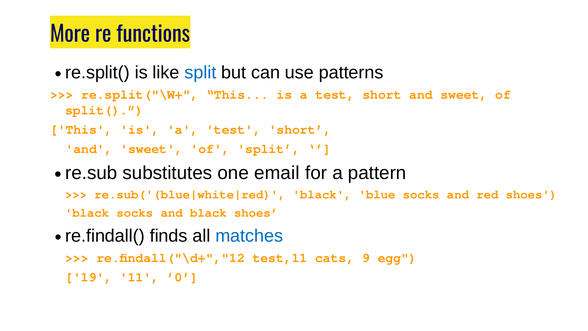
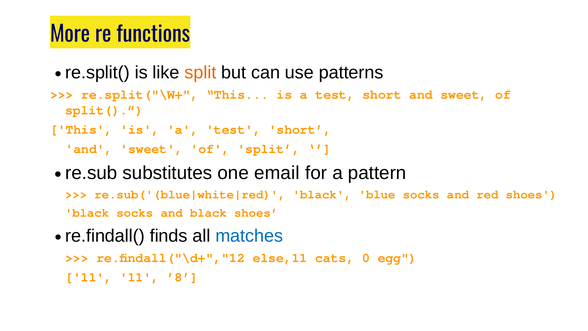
split at (200, 73) colour: blue -> orange
test,11: test,11 -> else,11
9: 9 -> 0
19 at (89, 277): 19 -> 11
’0: ’0 -> ’8
